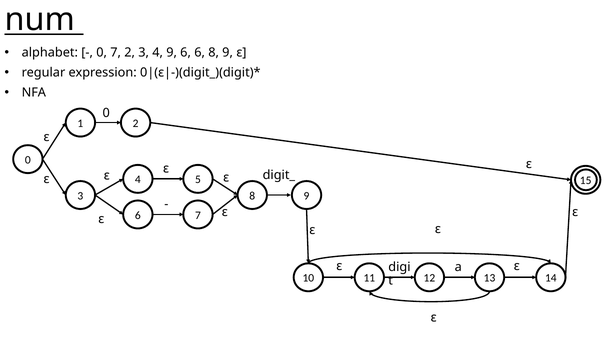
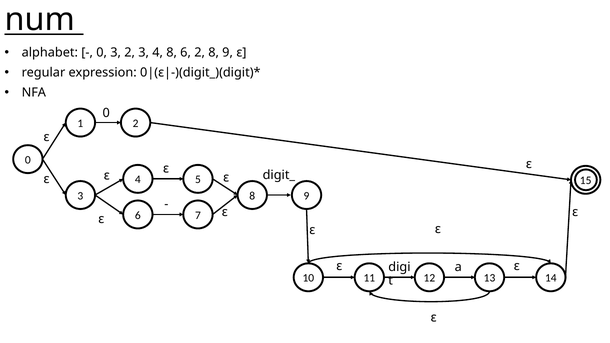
0 7: 7 -> 3
4 9: 9 -> 8
6 6: 6 -> 2
